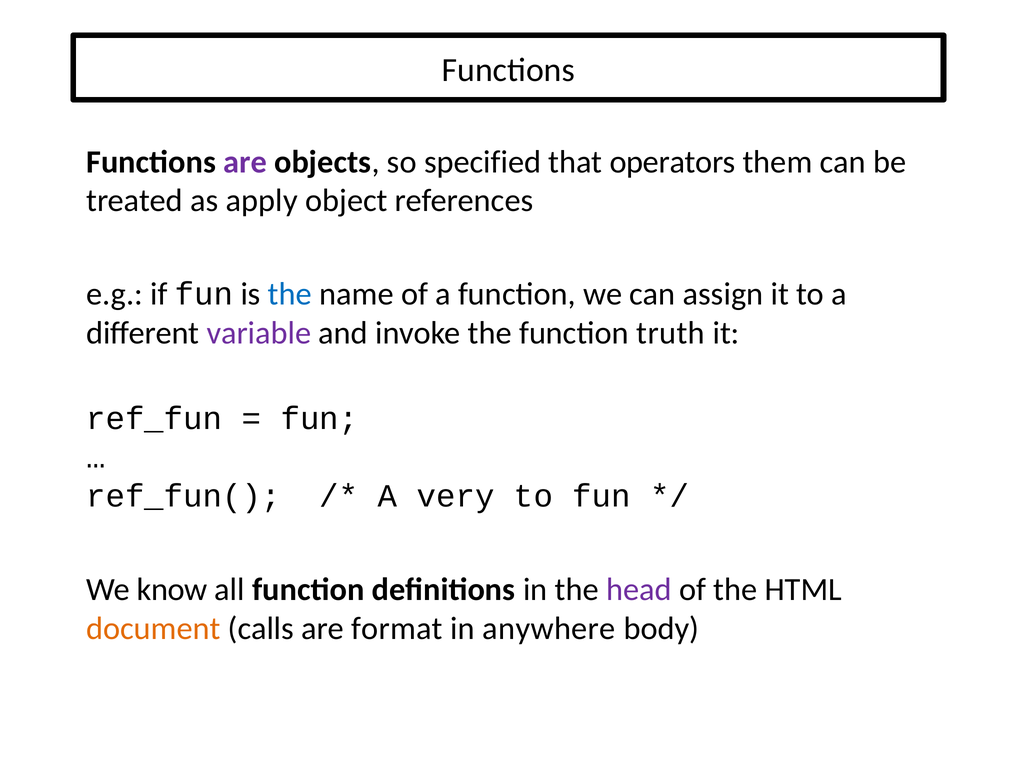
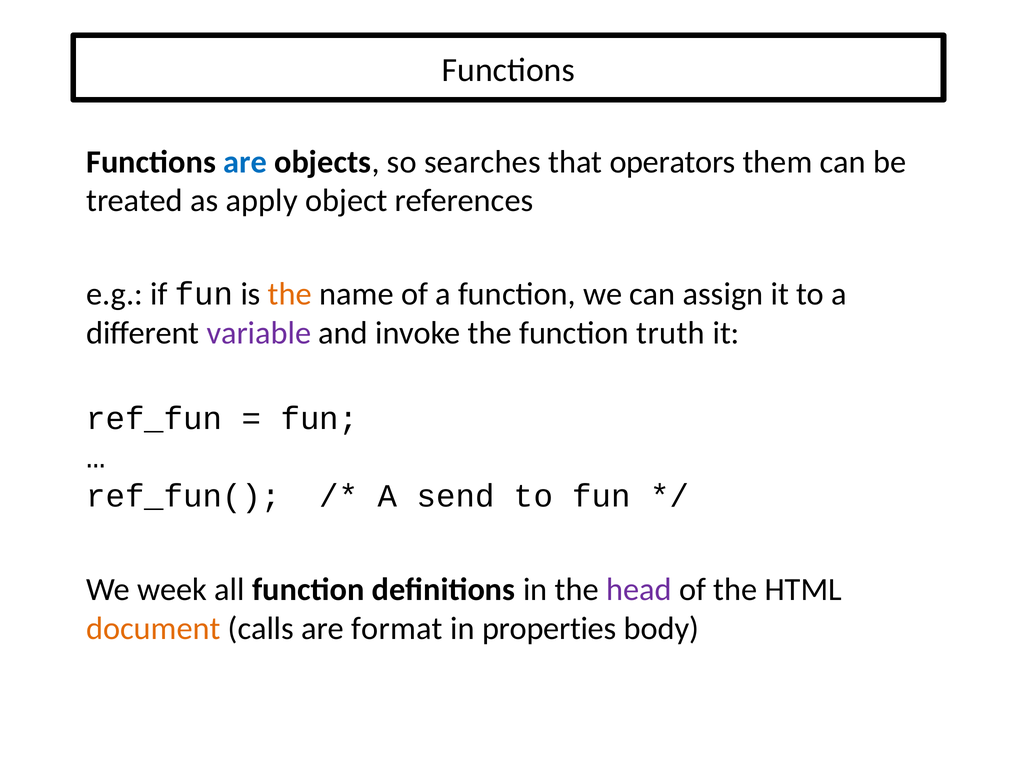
are at (245, 162) colour: purple -> blue
specified: specified -> searches
the at (290, 294) colour: blue -> orange
very: very -> send
know: know -> week
anywhere: anywhere -> properties
